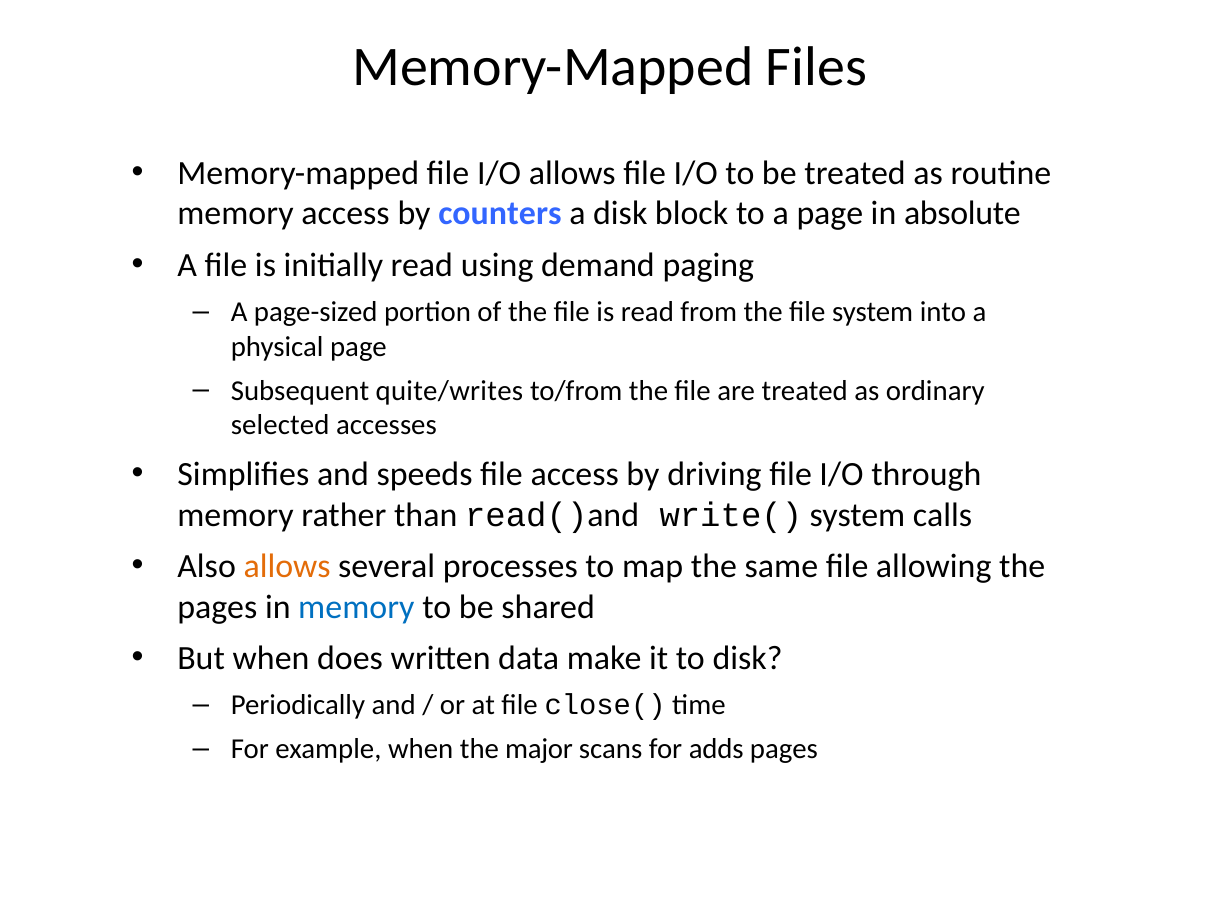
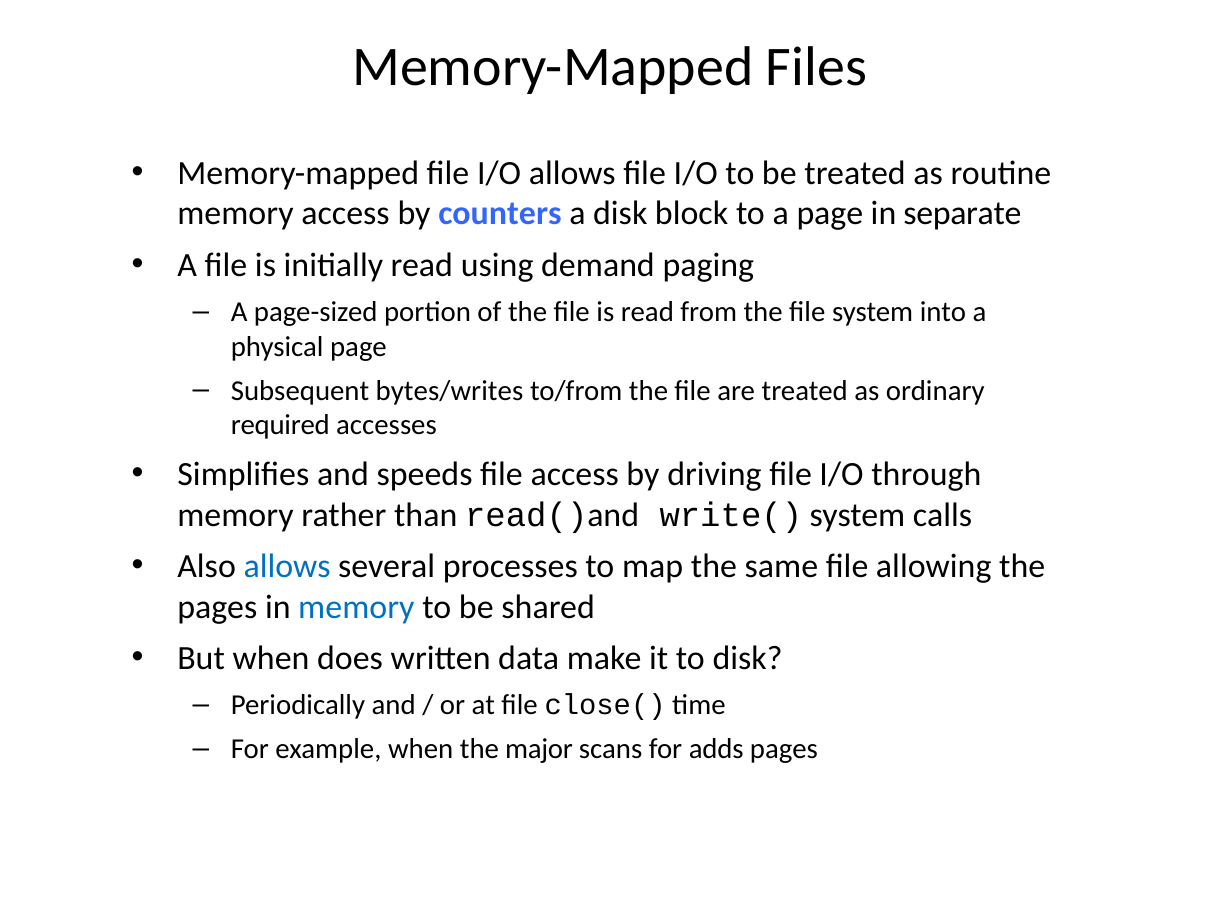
absolute: absolute -> separate
quite/writes: quite/writes -> bytes/writes
selected: selected -> required
allows at (287, 566) colour: orange -> blue
